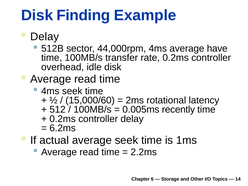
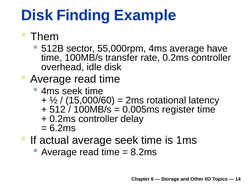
Delay at (45, 37): Delay -> Them
44,000rpm: 44,000rpm -> 55,000rpm
recently: recently -> register
2.2ms: 2.2ms -> 8.2ms
